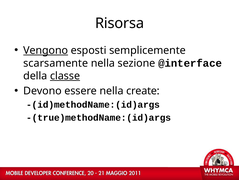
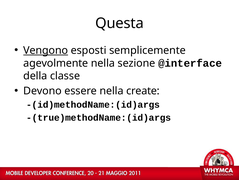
Risorsa: Risorsa -> Questa
scarsamente: scarsamente -> agevolmente
classe underline: present -> none
